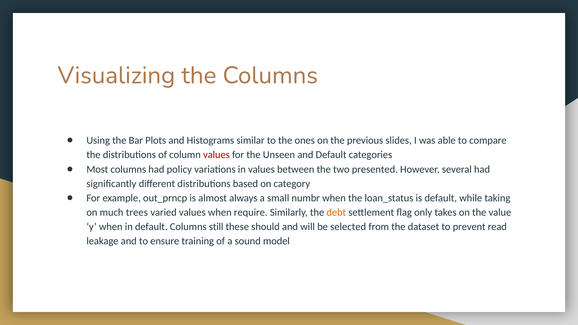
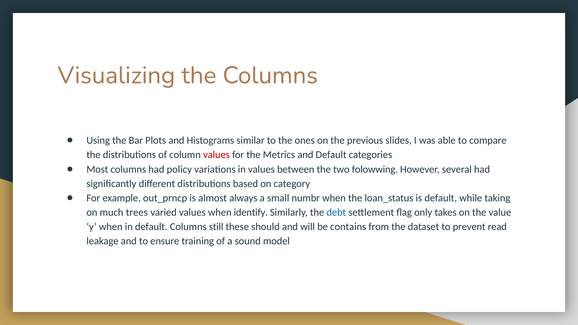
Unseen: Unseen -> Metrics
presented: presented -> folowwing
require: require -> identify
debt colour: orange -> blue
selected: selected -> contains
